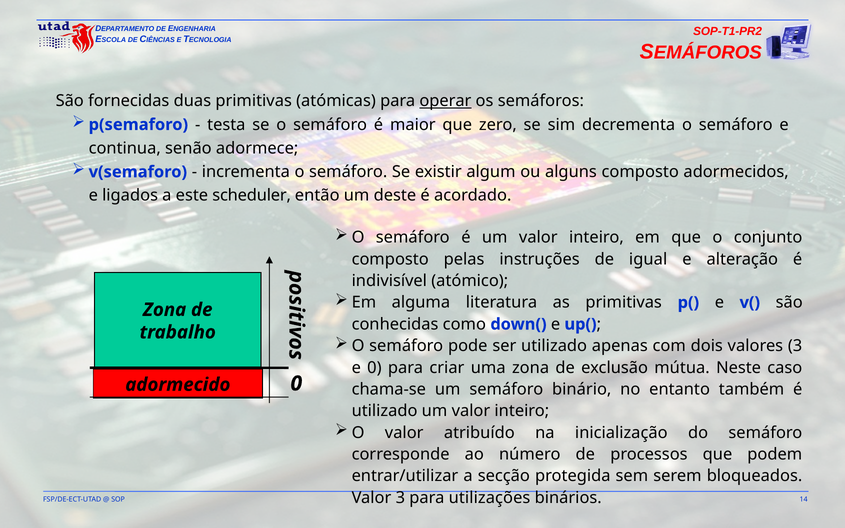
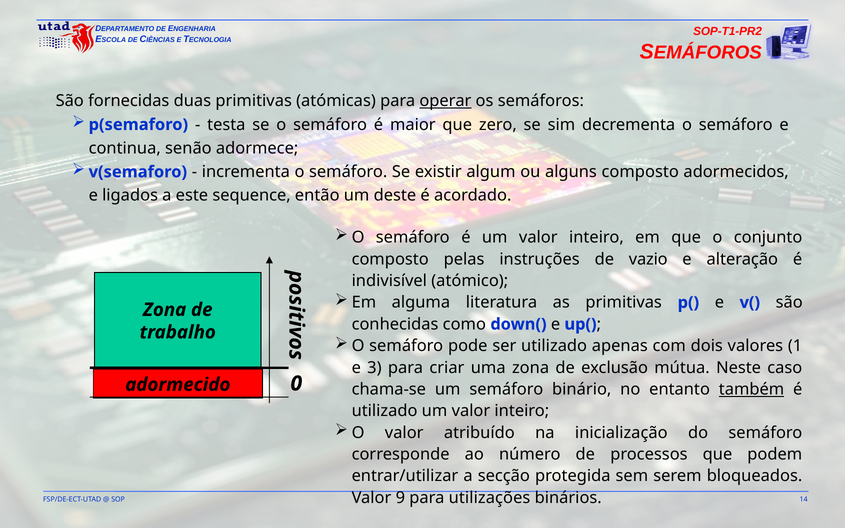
scheduler: scheduler -> sequence
igual: igual -> vazio
valores 3: 3 -> 1
e 0: 0 -> 3
também underline: none -> present
Valor 3: 3 -> 9
